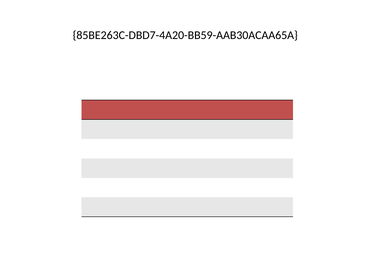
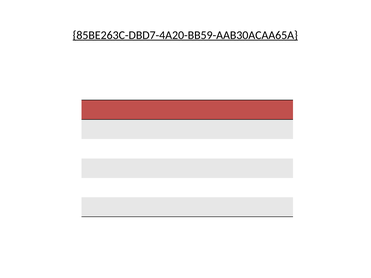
85BE263C-DBD7-4A20-BB59-AAB30ACAA65A underline: none -> present
